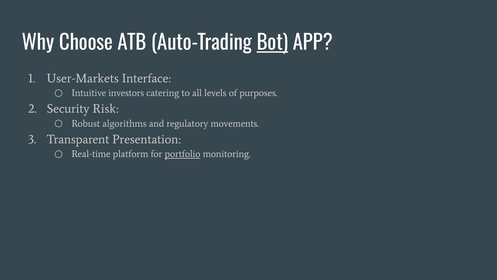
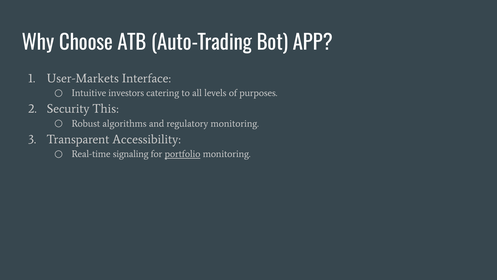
Bot underline: present -> none
Risk: Risk -> This
regulatory movements: movements -> monitoring
Presentation: Presentation -> Accessibility
platform: platform -> signaling
